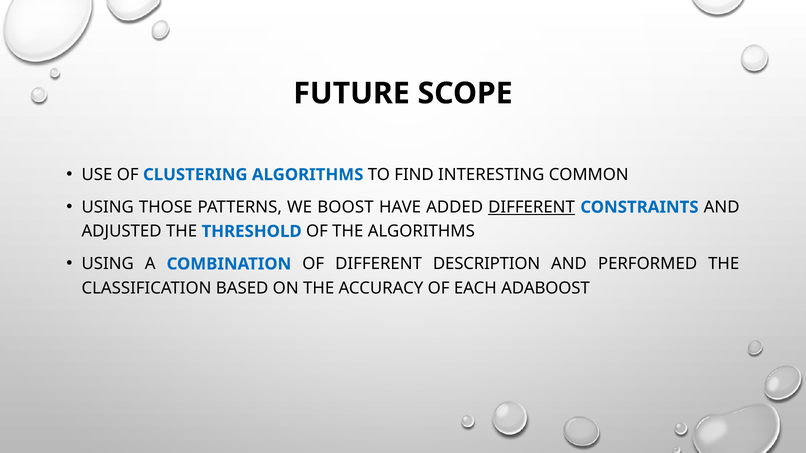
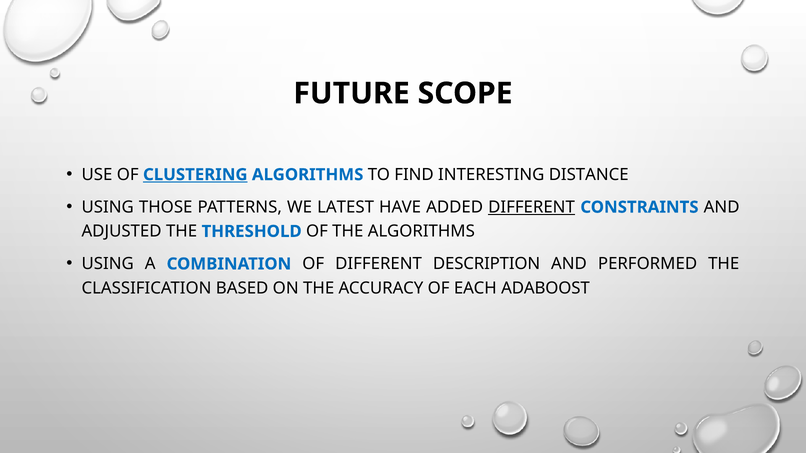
CLUSTERING underline: none -> present
COMMON: COMMON -> DISTANCE
BOOST: BOOST -> LATEST
